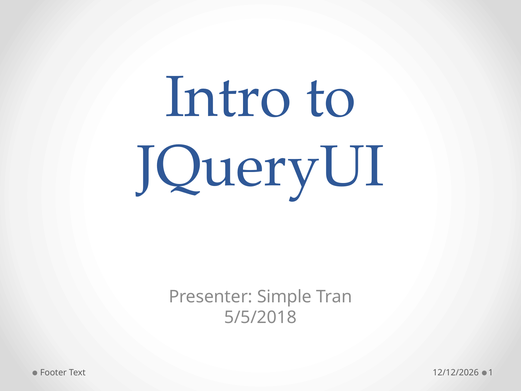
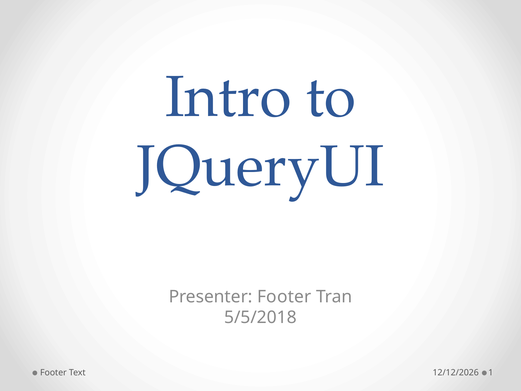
Presenter Simple: Simple -> Footer
